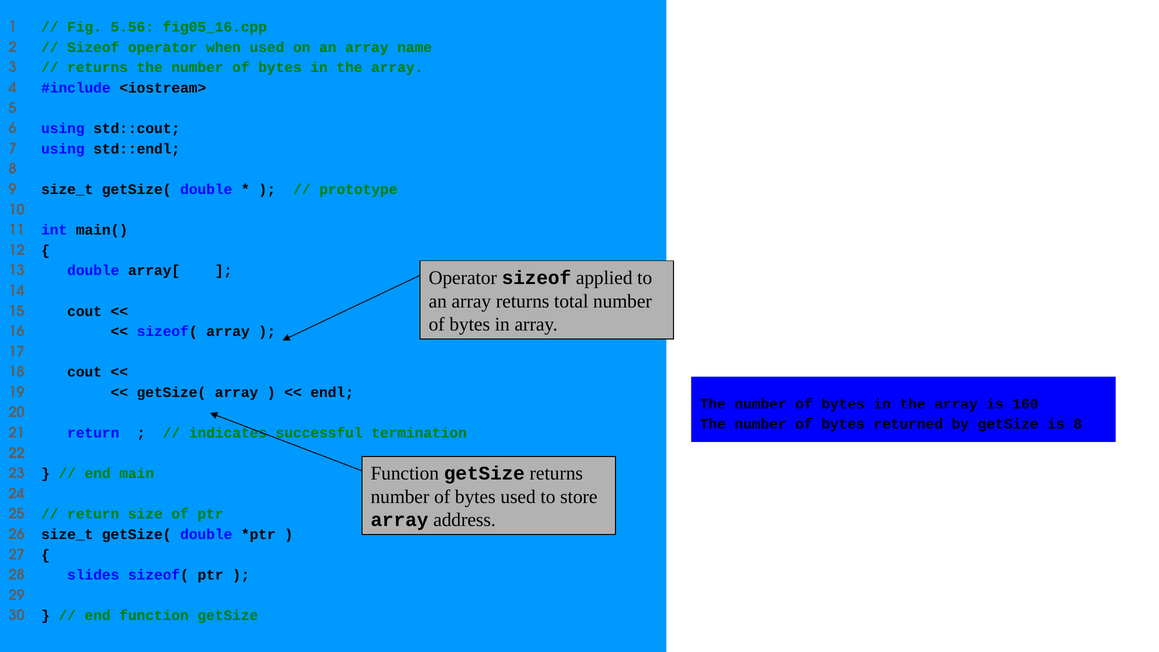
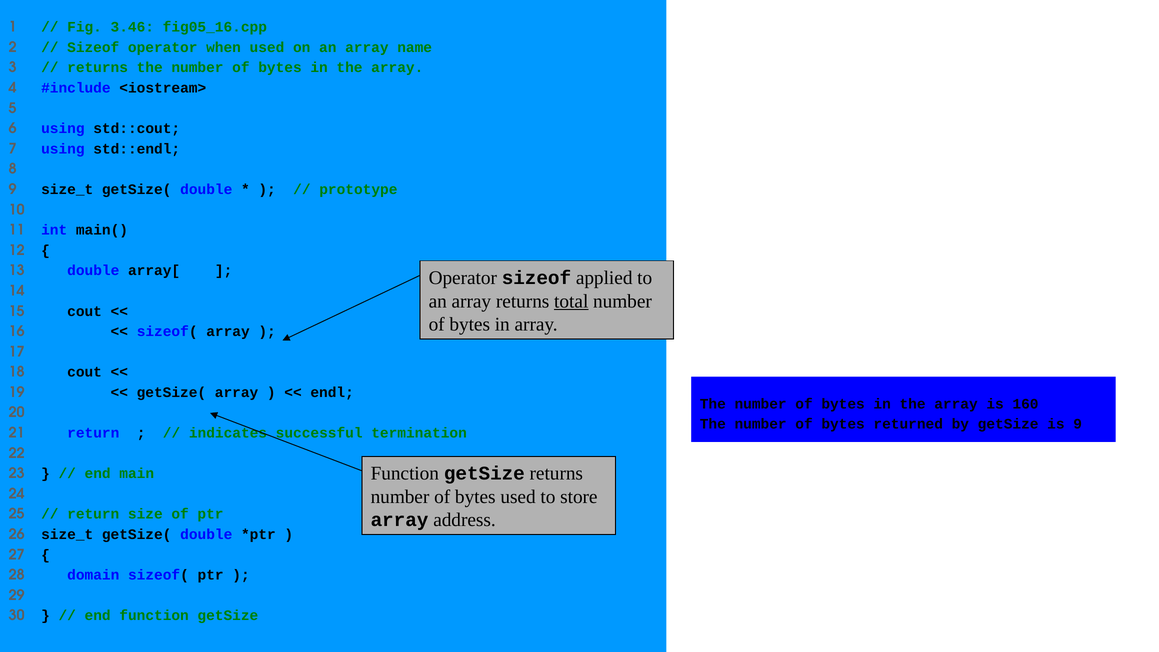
5.56: 5.56 -> 3.46
total underline: none -> present
is 8: 8 -> 9
slides: slides -> domain
